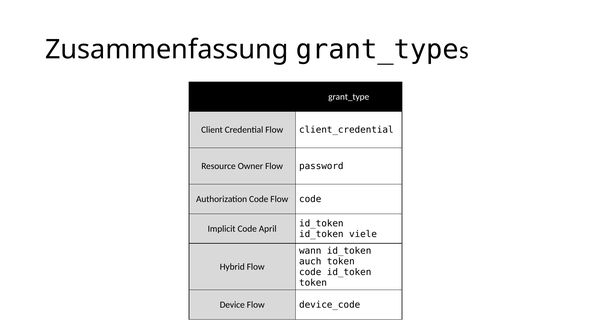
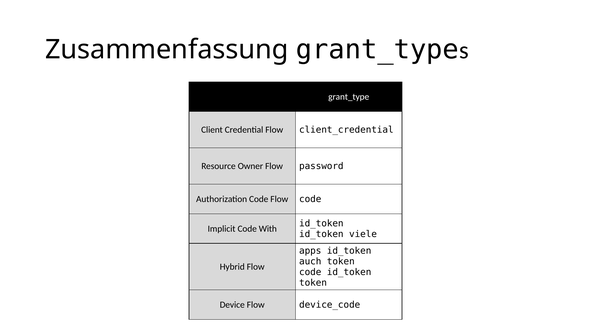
April: April -> With
wann: wann -> apps
